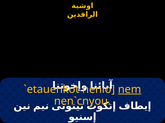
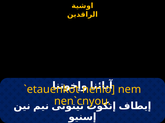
nem underline: present -> none
